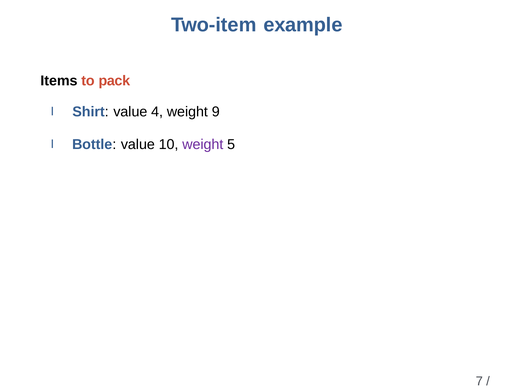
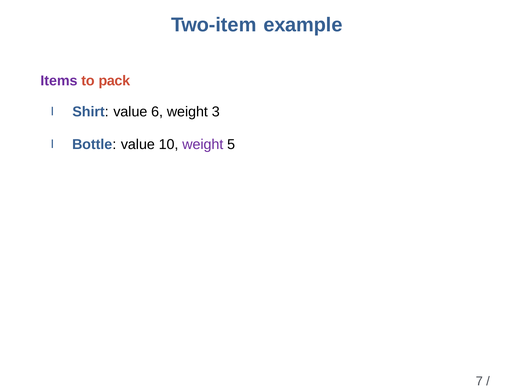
Items colour: black -> purple
4: 4 -> 6
9: 9 -> 3
